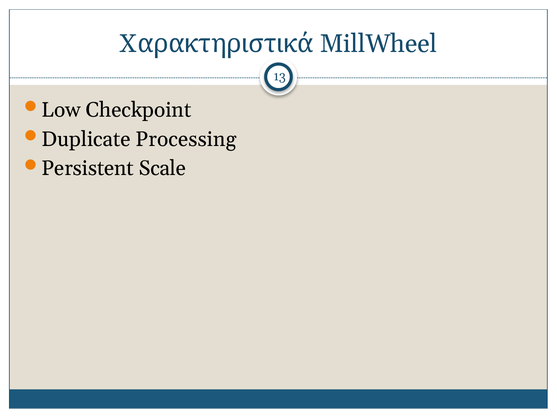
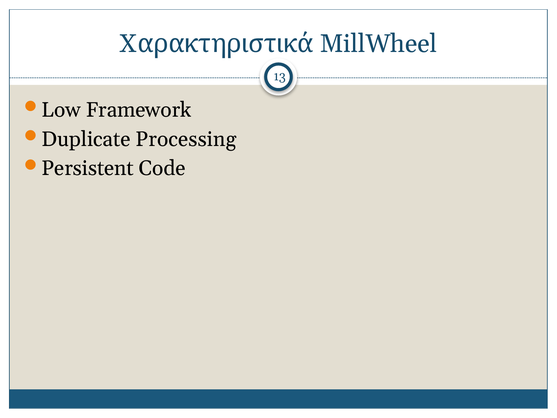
Checkpoint: Checkpoint -> Framework
Scale: Scale -> Code
